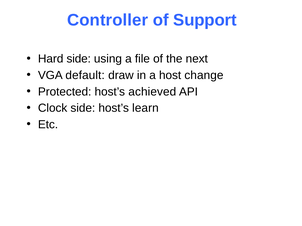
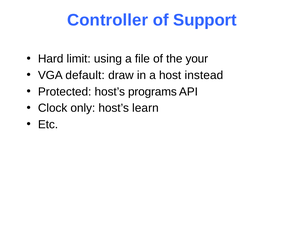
Hard side: side -> limit
next: next -> your
change: change -> instead
achieved: achieved -> programs
Clock side: side -> only
